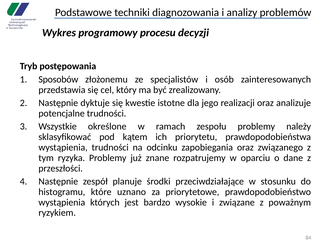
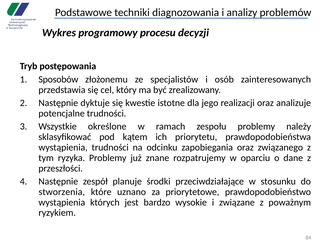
histogramu: histogramu -> stworzenia
